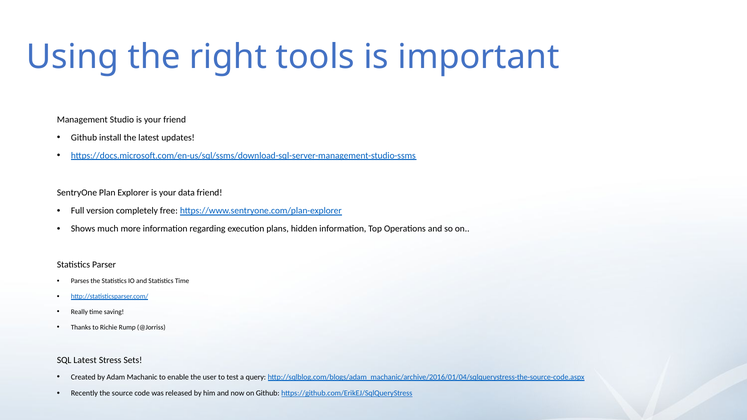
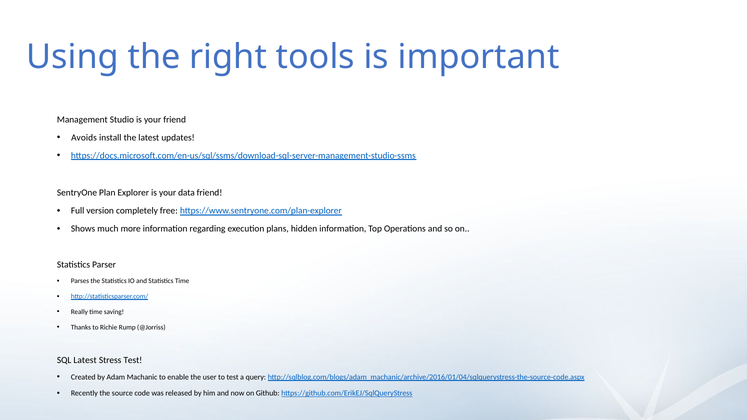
Github at (84, 138): Github -> Avoids
Stress Sets: Sets -> Test
